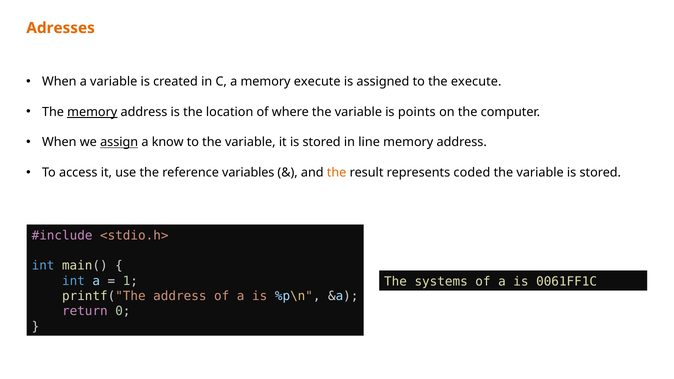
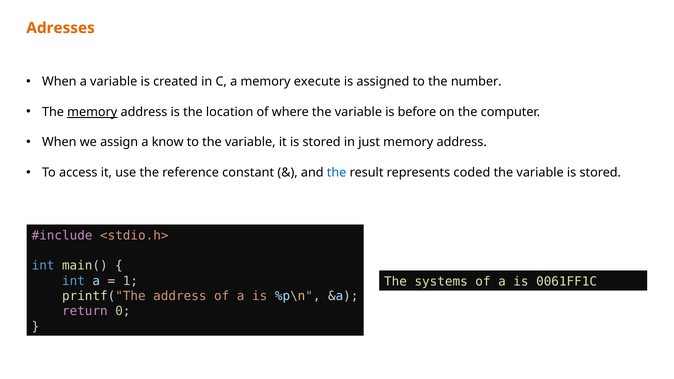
the execute: execute -> number
points: points -> before
assign underline: present -> none
line: line -> just
variables: variables -> constant
the at (337, 173) colour: orange -> blue
